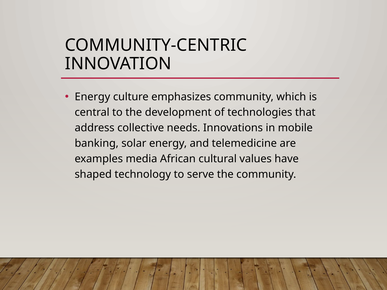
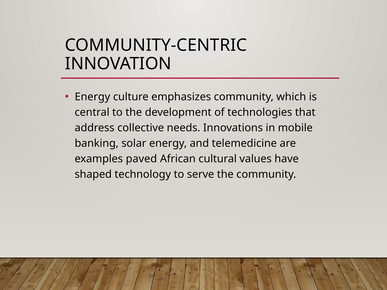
media: media -> paved
